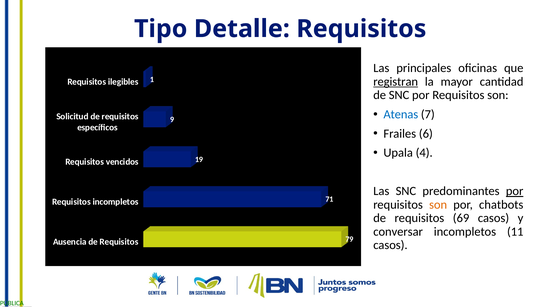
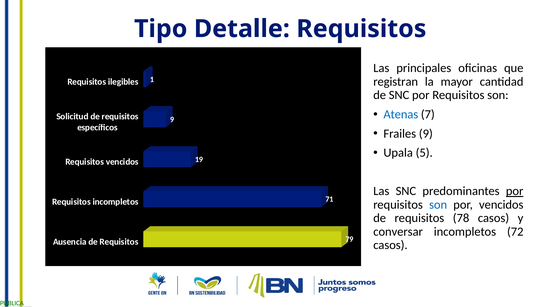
registran underline: present -> none
Frailes 6: 6 -> 9
4: 4 -> 5
son at (438, 205) colour: orange -> blue
por chatbots: chatbots -> vencidos
69: 69 -> 78
11: 11 -> 72
